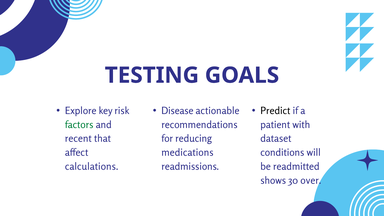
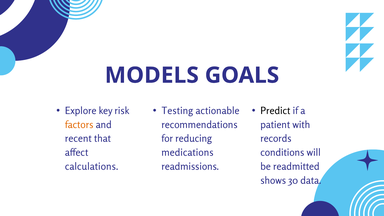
TESTING: TESTING -> MODELS
Disease: Disease -> Testing
factors colour: green -> orange
dataset: dataset -> records
over: over -> data
